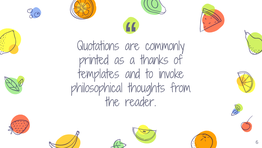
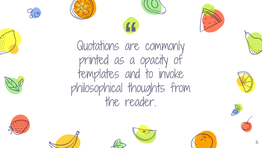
thanks: thanks -> opacity
